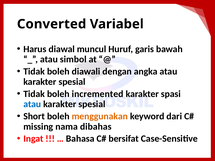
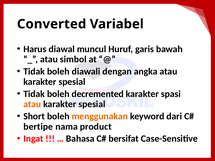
incremented: incremented -> decremented
atau at (32, 104) colour: blue -> orange
missing: missing -> bertipe
dibahas: dibahas -> product
